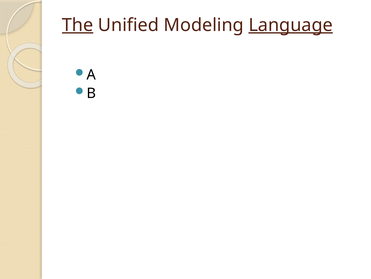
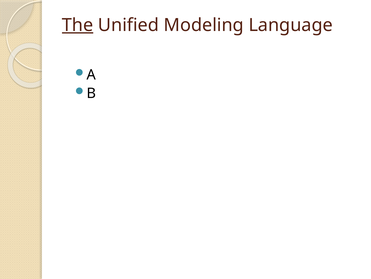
Language underline: present -> none
